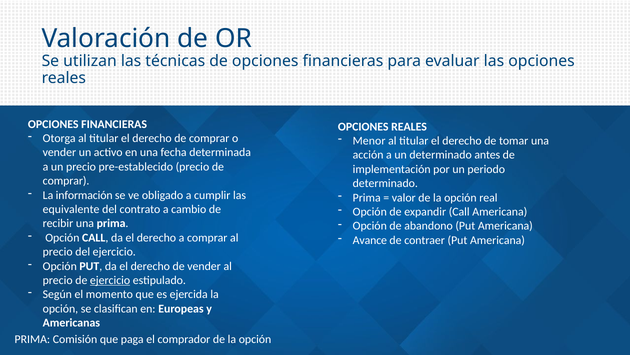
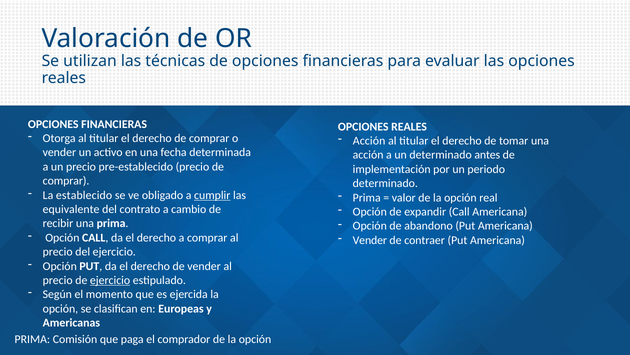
Menor at (369, 141): Menor -> Acción
información: información -> establecido
cumplir underline: none -> present
Avance at (370, 240): Avance -> Vender
